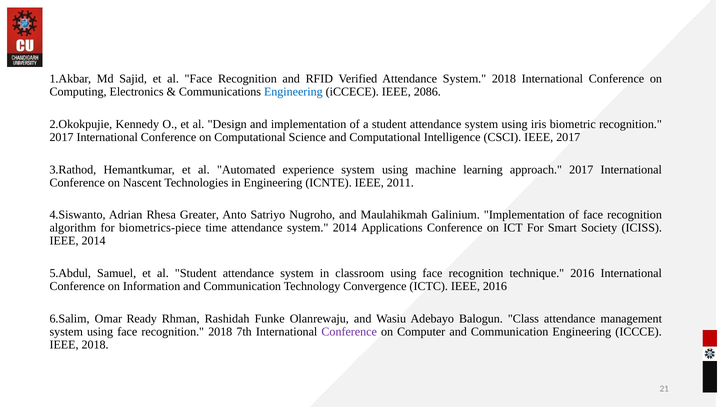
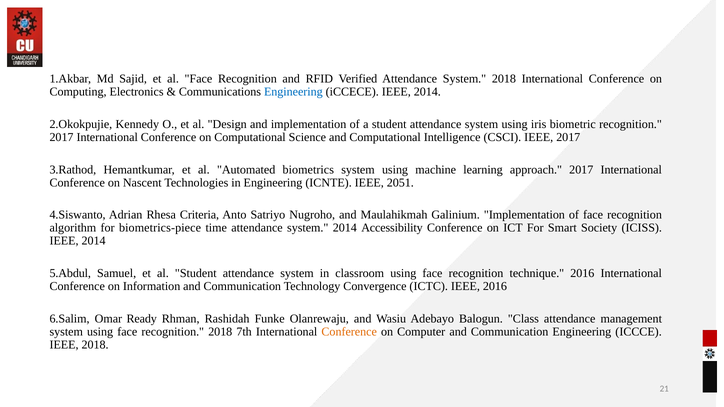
iCCECE IEEE 2086: 2086 -> 2014
experience: experience -> biometrics
2011: 2011 -> 2051
Greater: Greater -> Criteria
Applications: Applications -> Accessibility
Conference at (349, 332) colour: purple -> orange
